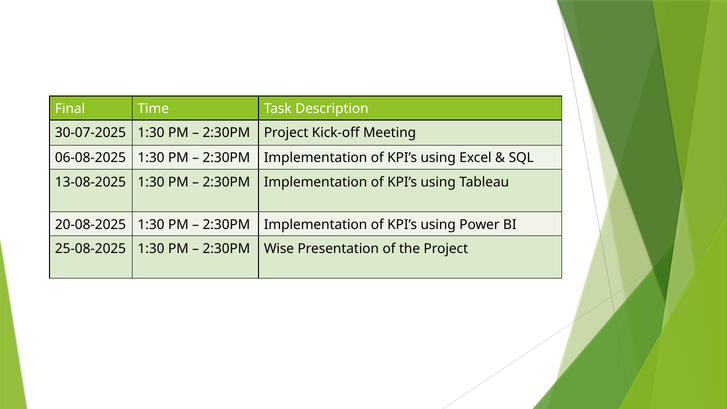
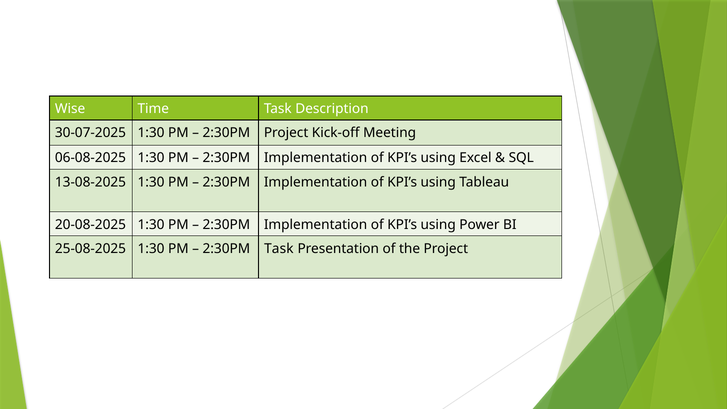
Final: Final -> Wise
2:30PM Wise: Wise -> Task
